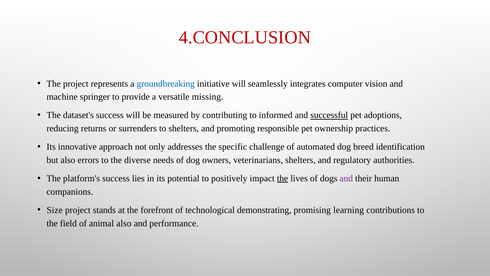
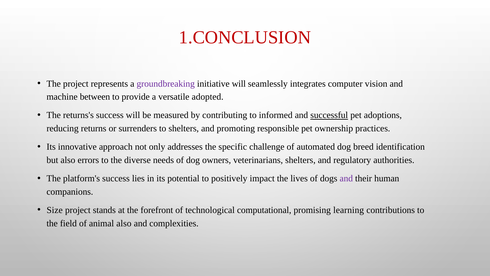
4.CONCLUSION: 4.CONCLUSION -> 1.CONCLUSION
groundbreaking colour: blue -> purple
springer: springer -> between
missing: missing -> adopted
dataset's: dataset's -> returns's
the at (283, 178) underline: present -> none
demonstrating: demonstrating -> computational
performance: performance -> complexities
